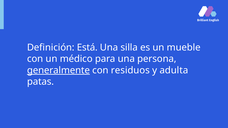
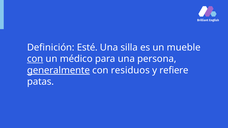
Está: Está -> Esté
con at (35, 59) underline: none -> present
adulta: adulta -> refiere
